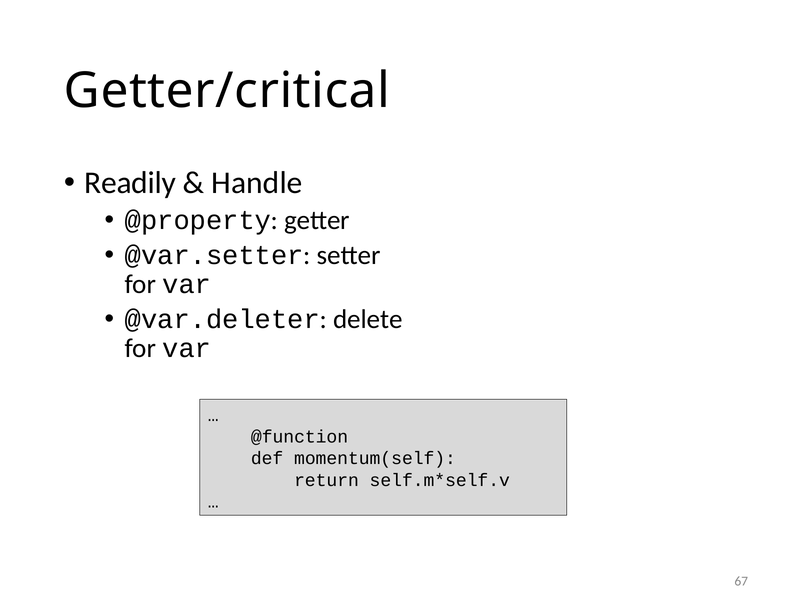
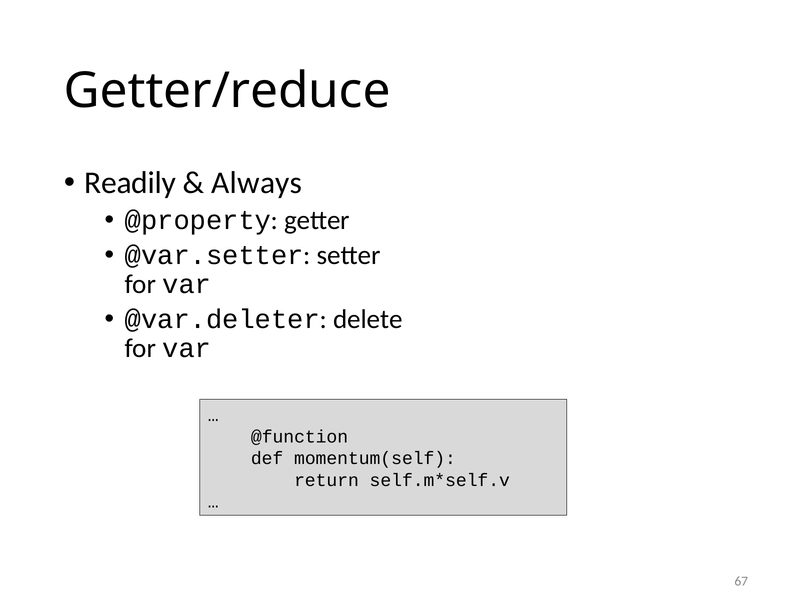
Getter/critical: Getter/critical -> Getter/reduce
Handle: Handle -> Always
